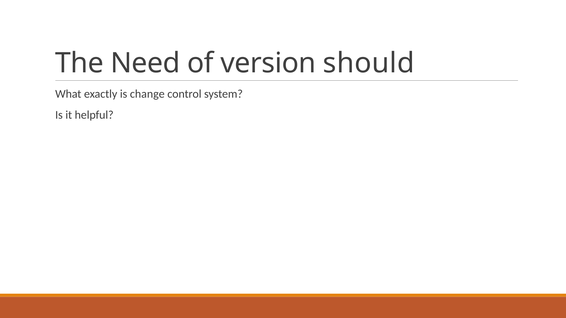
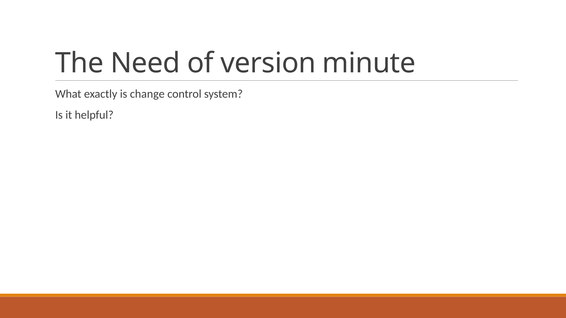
should: should -> minute
